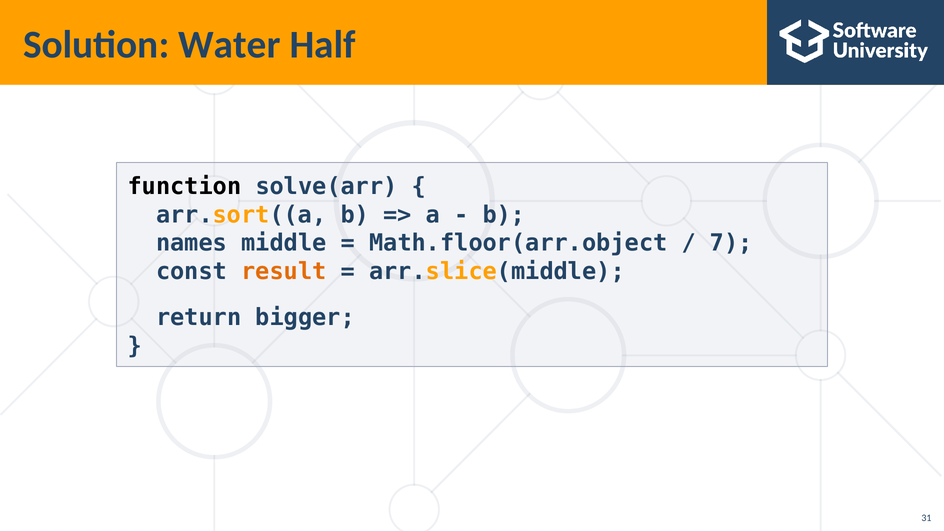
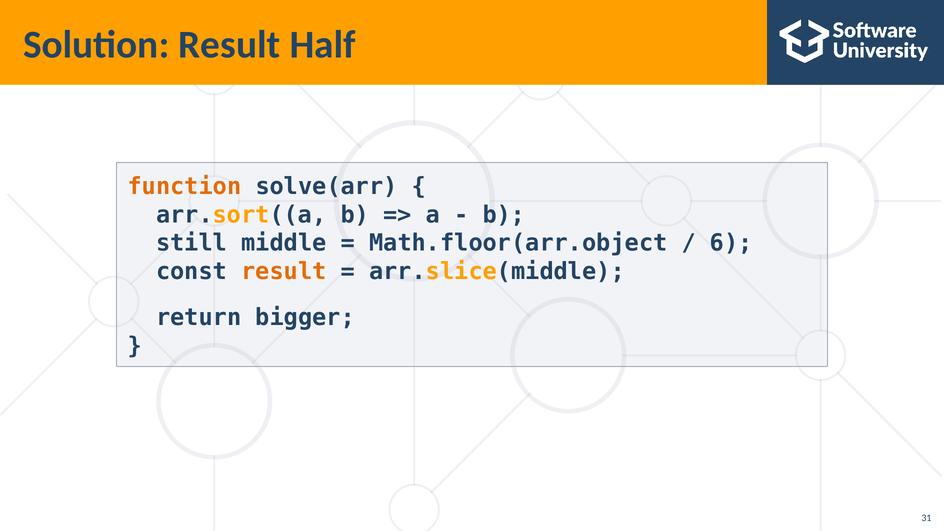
Solution Water: Water -> Result
function colour: black -> orange
names: names -> still
7: 7 -> 6
